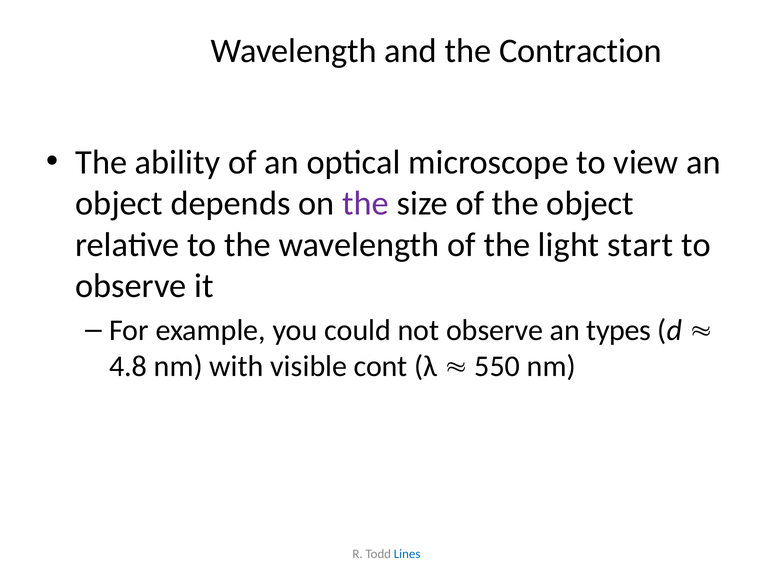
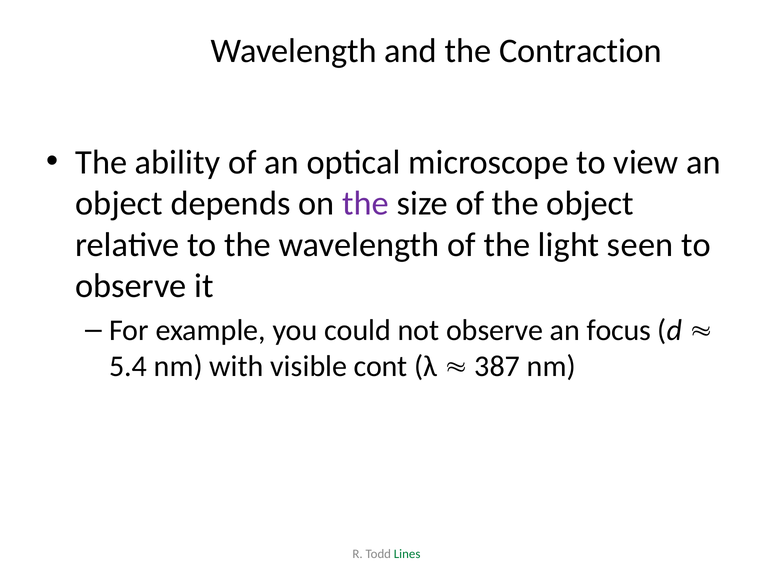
start: start -> seen
types: types -> focus
4.8: 4.8 -> 5.4
550: 550 -> 387
Lines colour: blue -> green
